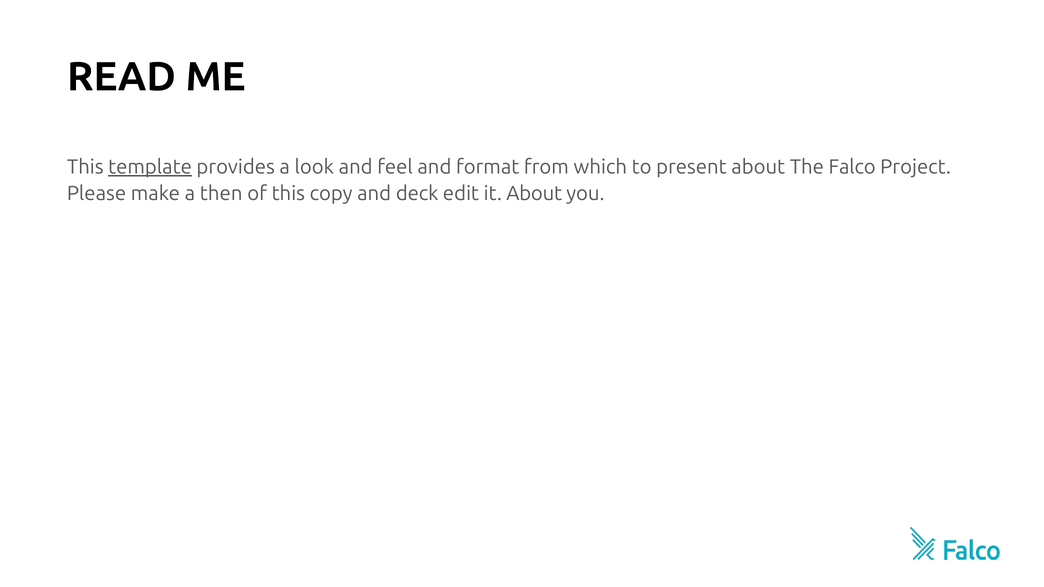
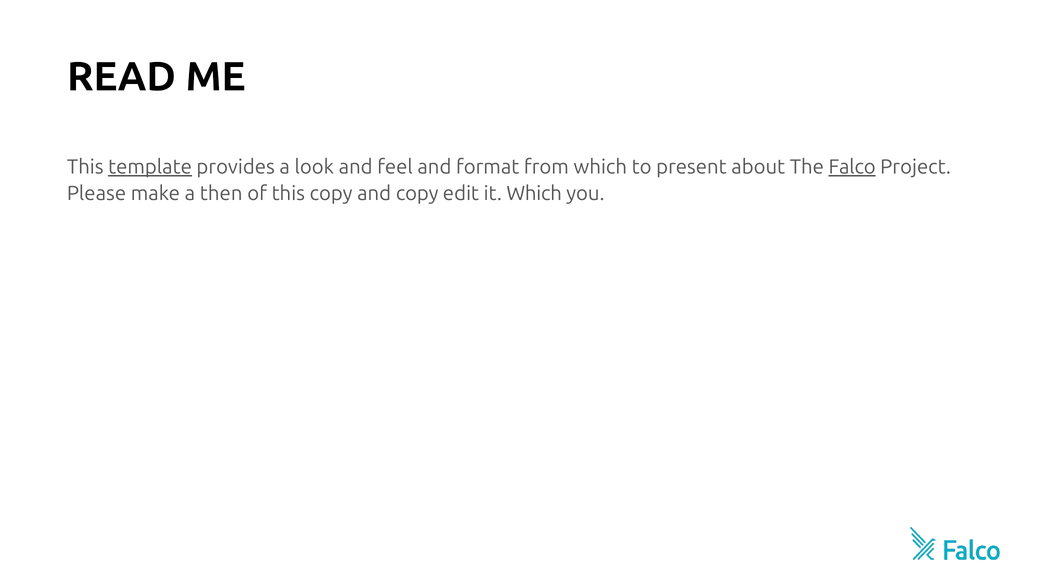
Falco underline: none -> present
and deck: deck -> copy
it About: About -> Which
